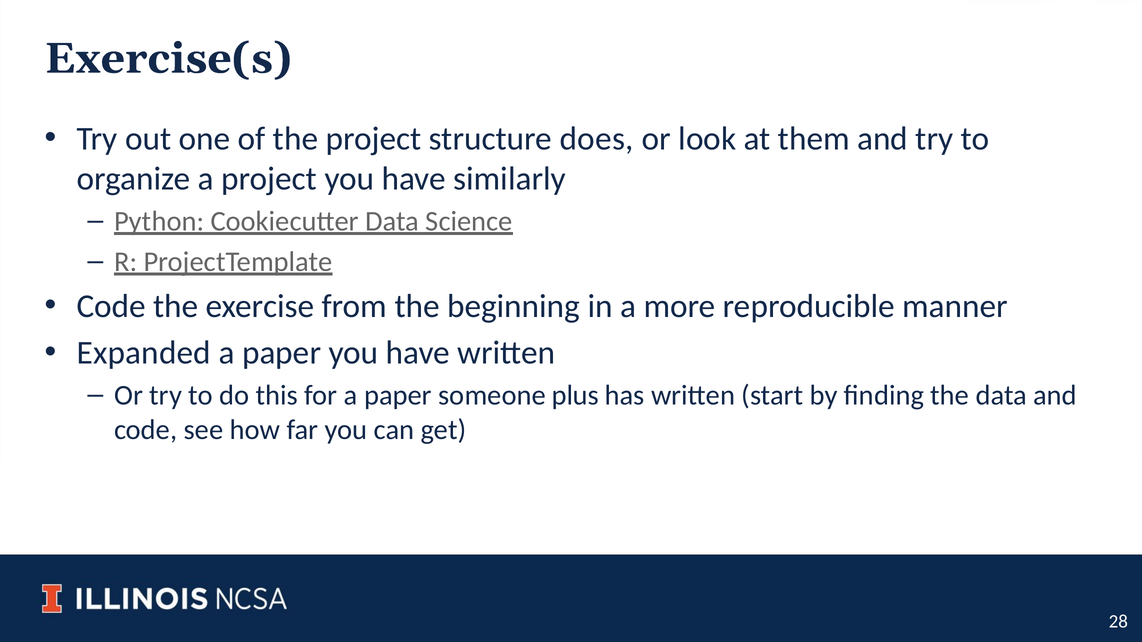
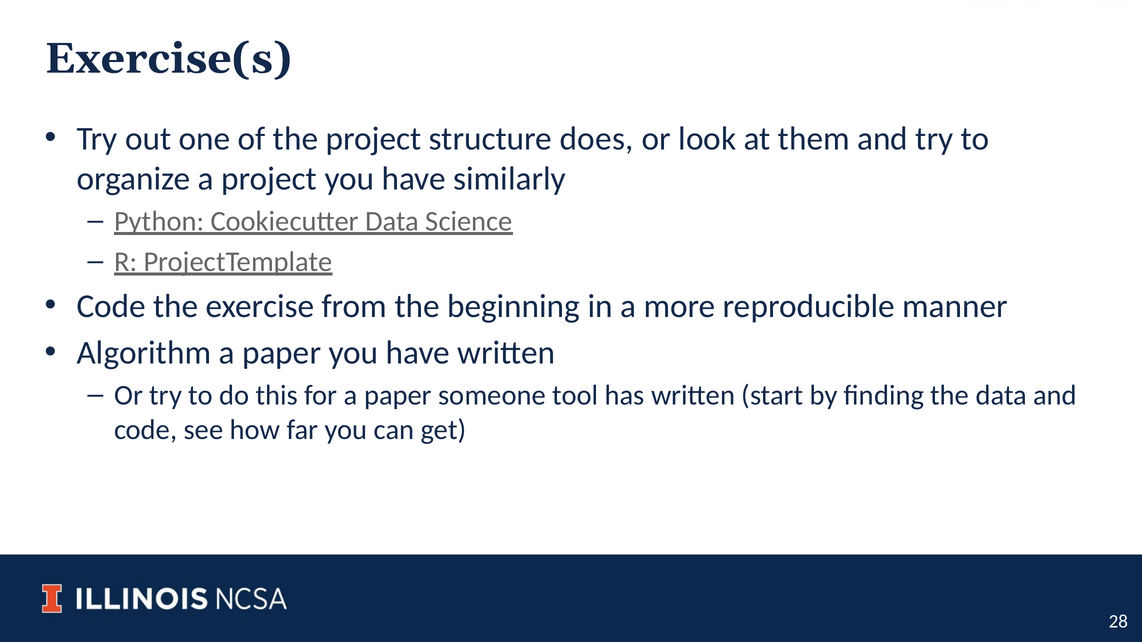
Expanded: Expanded -> Algorithm
plus: plus -> tool
